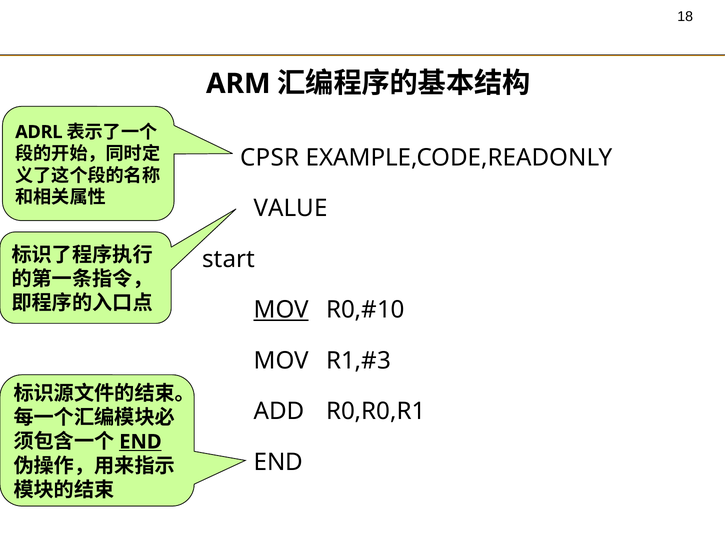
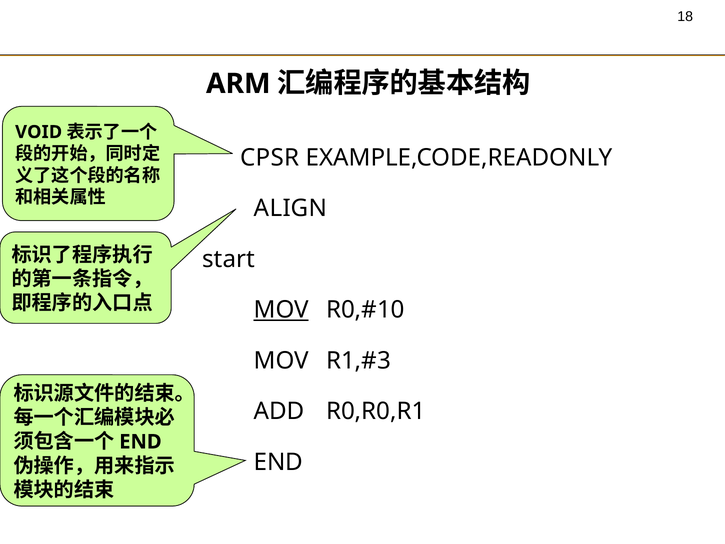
ADRL: ADRL -> VOID
VALUE: VALUE -> ALIGN
END at (140, 442) underline: present -> none
